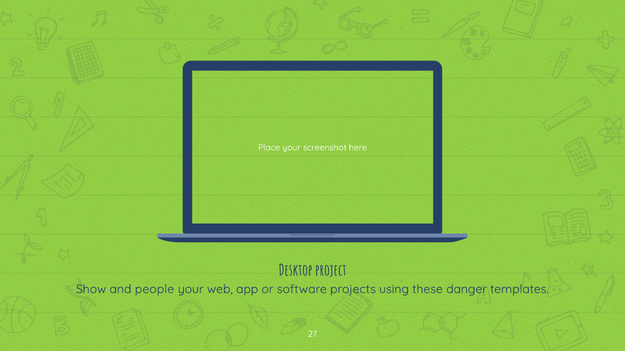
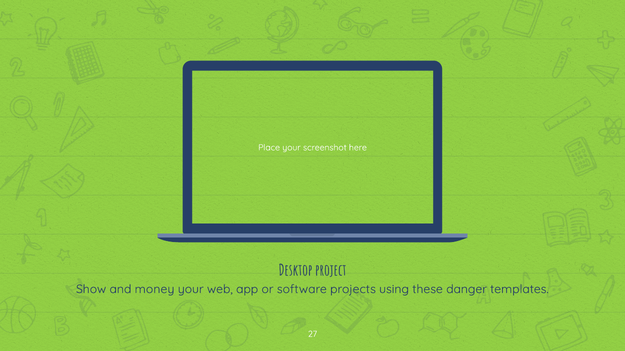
people: people -> money
